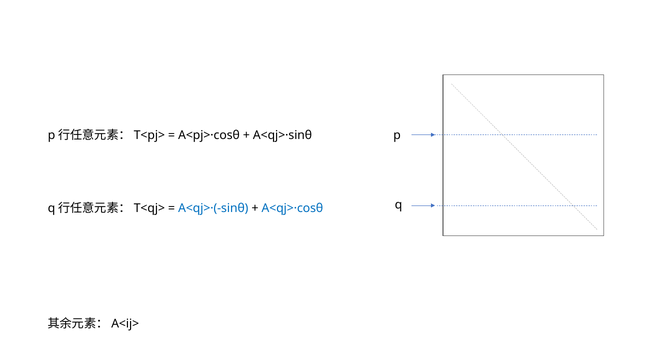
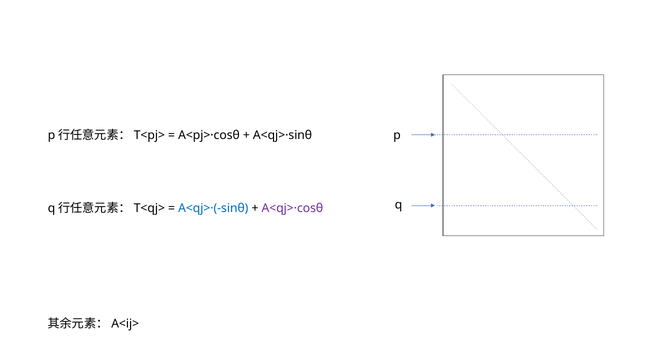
A<qj>·cosθ colour: blue -> purple
